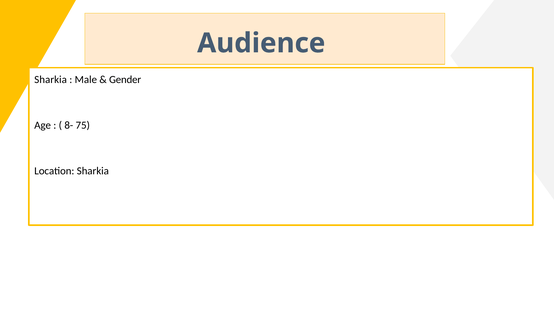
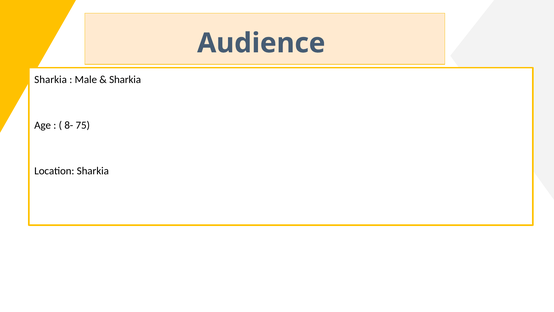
Gender at (125, 80): Gender -> Sharkia
